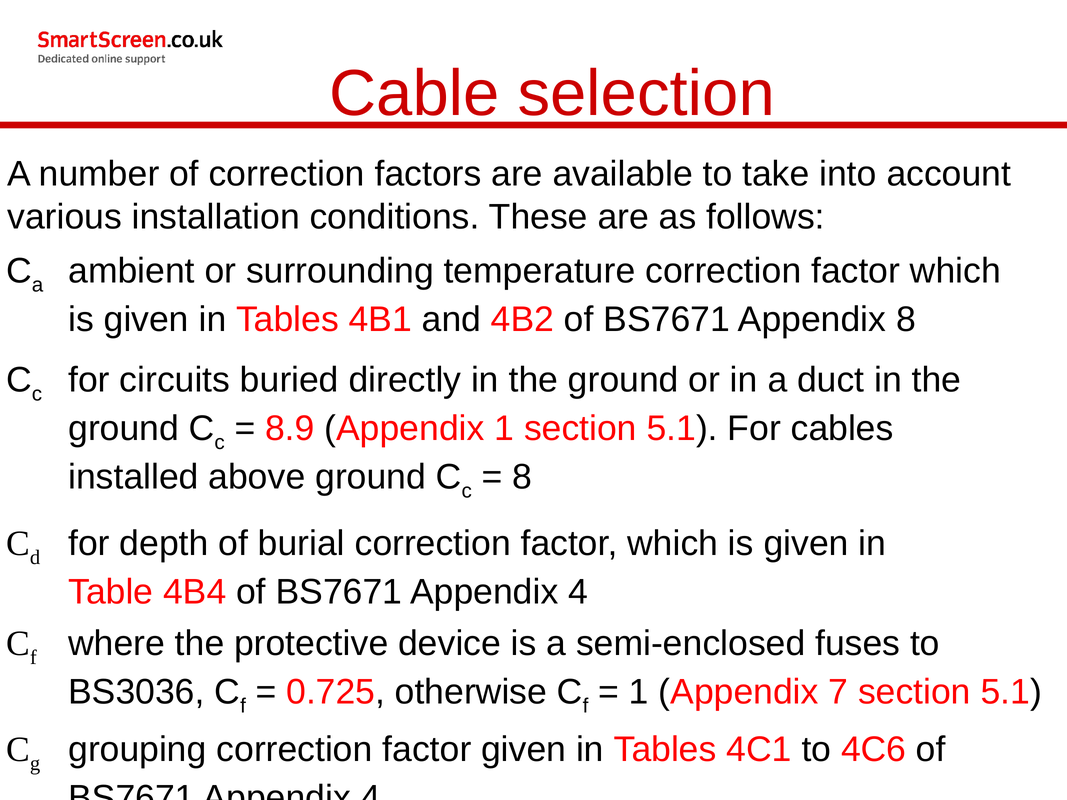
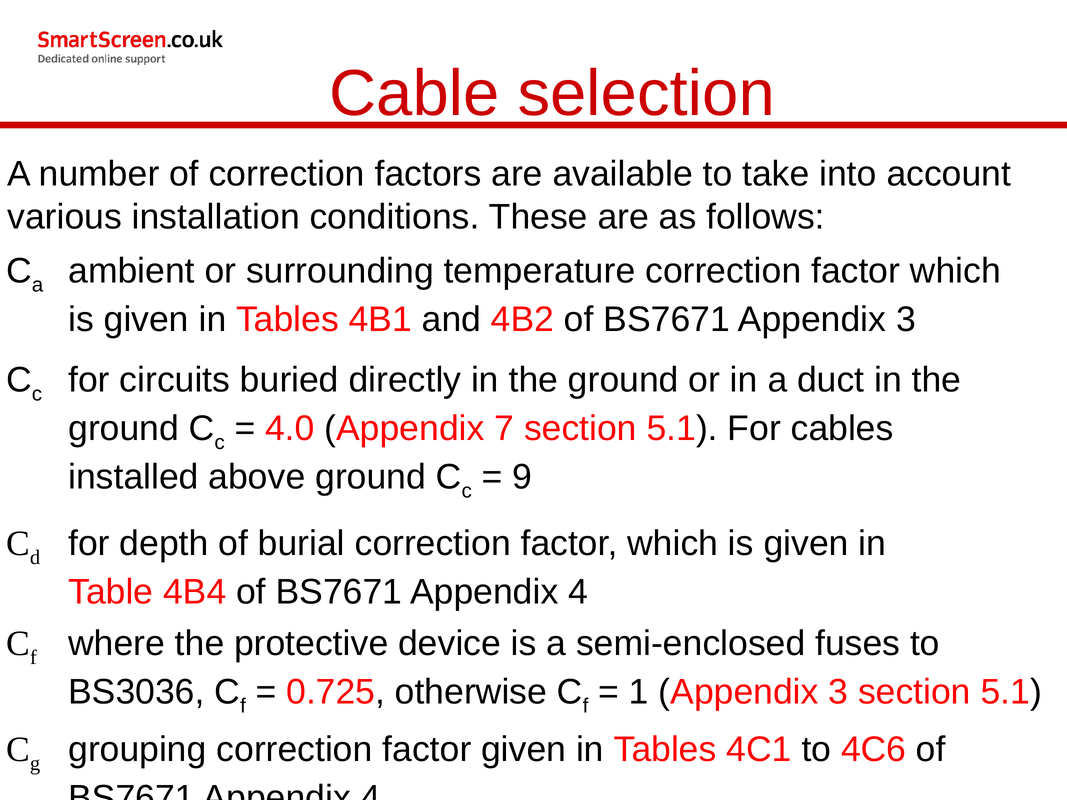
BS7671 Appendix 8: 8 -> 3
8.9: 8.9 -> 4.0
Appendix 1: 1 -> 7
8 at (522, 477): 8 -> 9
1 Appendix 7: 7 -> 3
